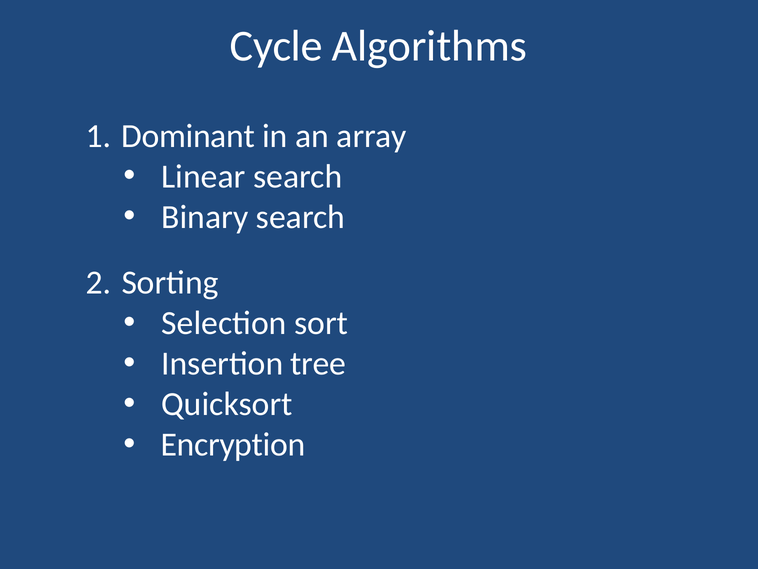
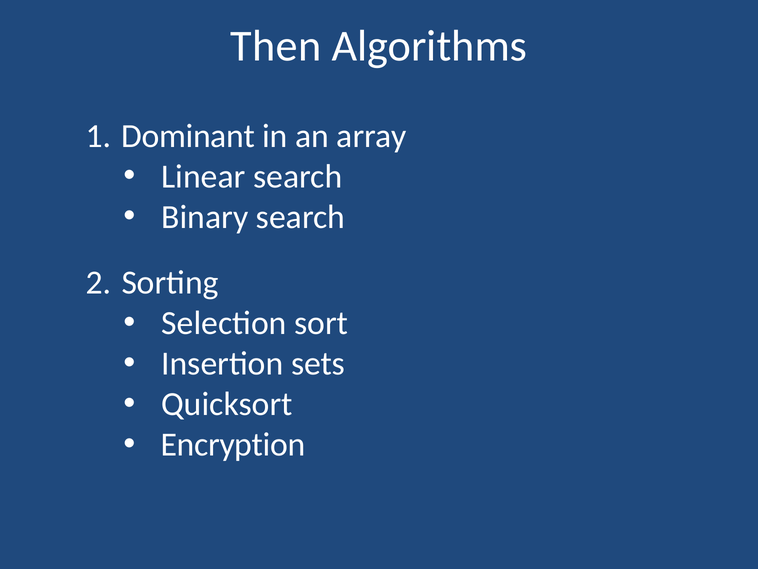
Cycle: Cycle -> Then
tree: tree -> sets
